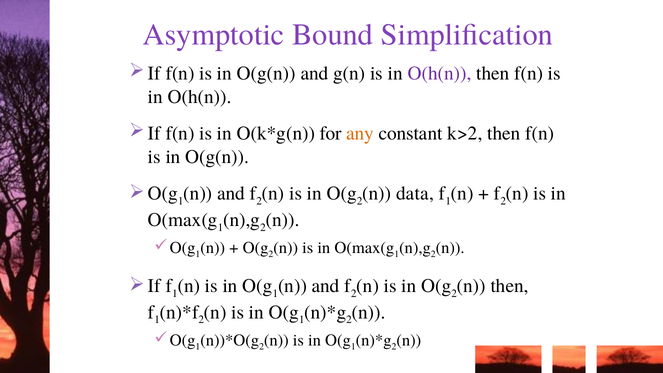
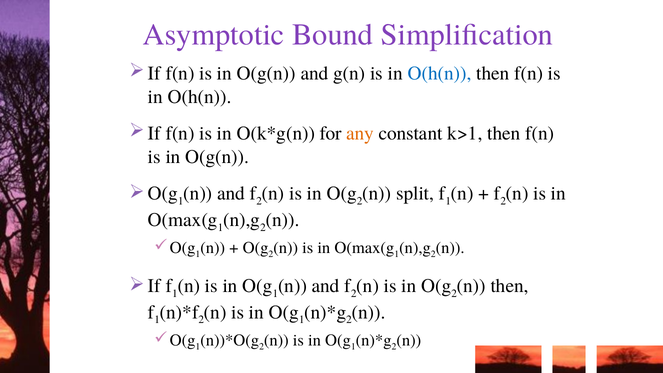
O(h(n colour: purple -> blue
k>2: k>2 -> k>1
data: data -> split
